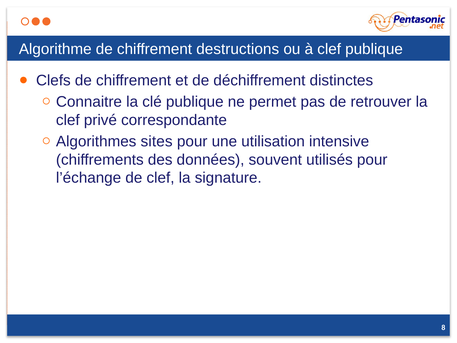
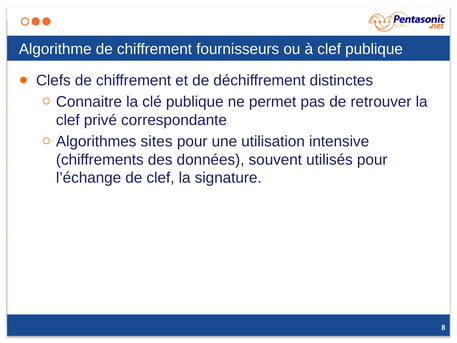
destructions: destructions -> fournisseurs
